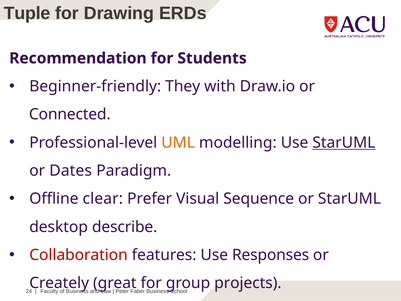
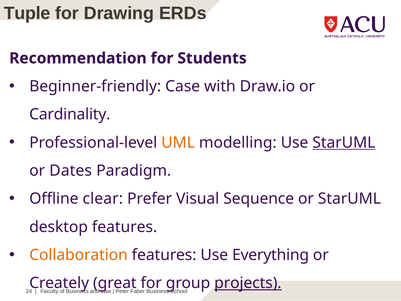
They: They -> Case
Connected: Connected -> Cardinality
desktop describe: describe -> features
Collaboration colour: red -> orange
Responses: Responses -> Everything
projects underline: none -> present
